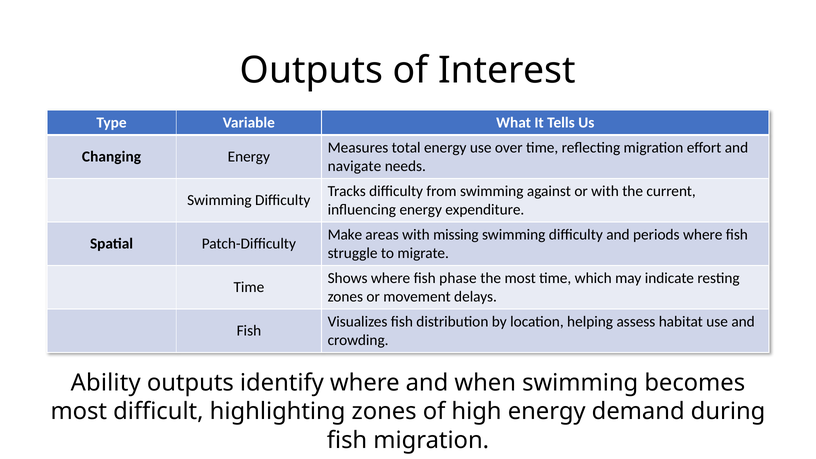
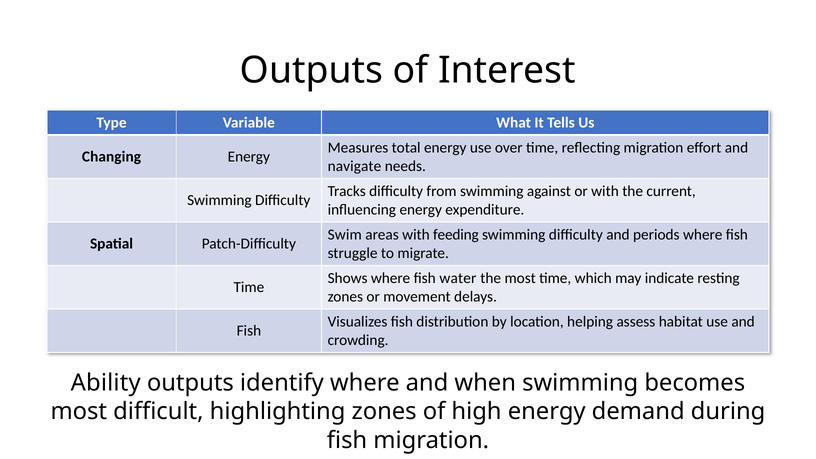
Make: Make -> Swim
missing: missing -> feeding
phase: phase -> water
